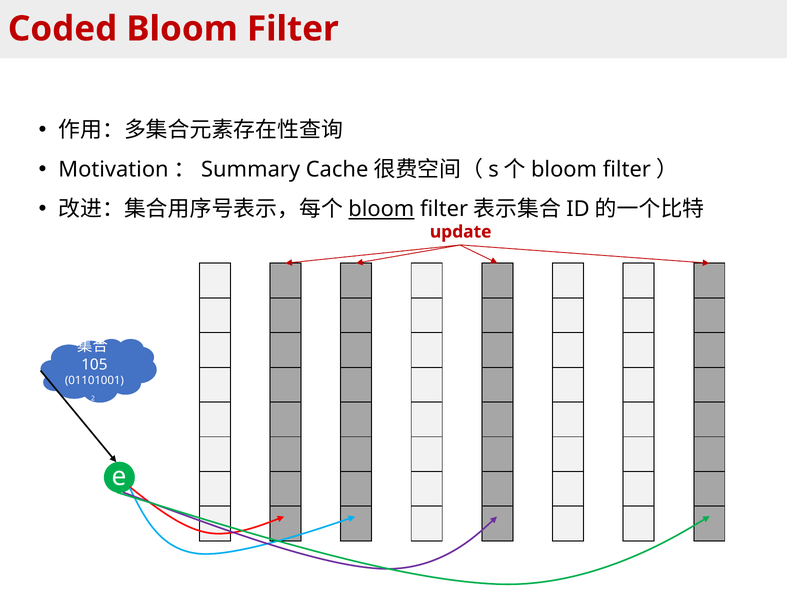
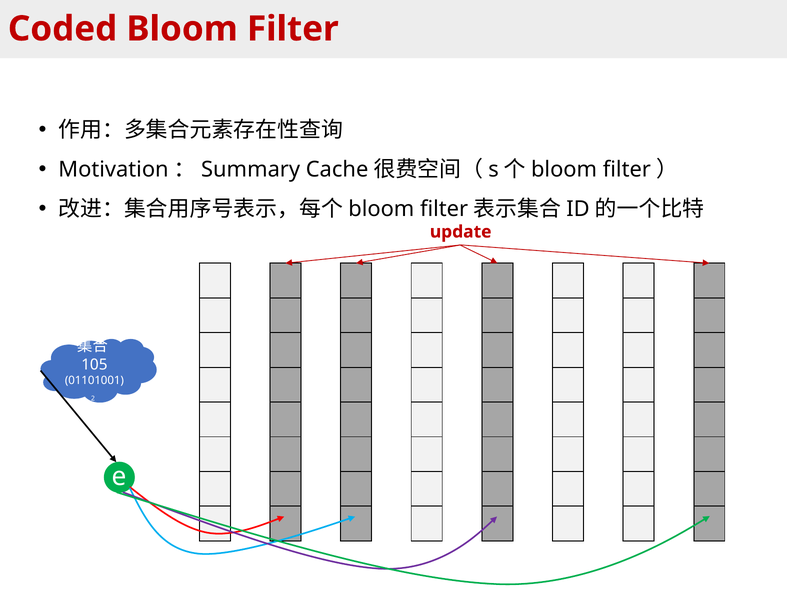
bloom at (381, 209) underline: present -> none
